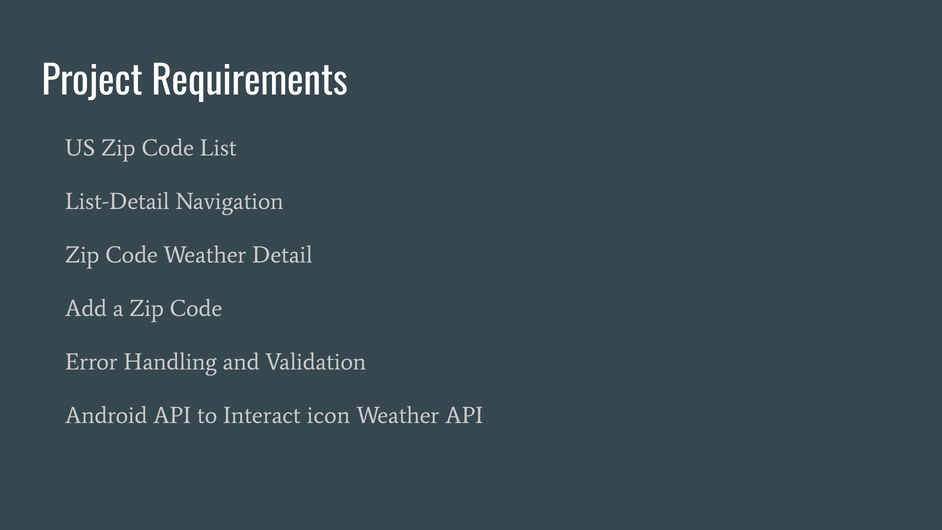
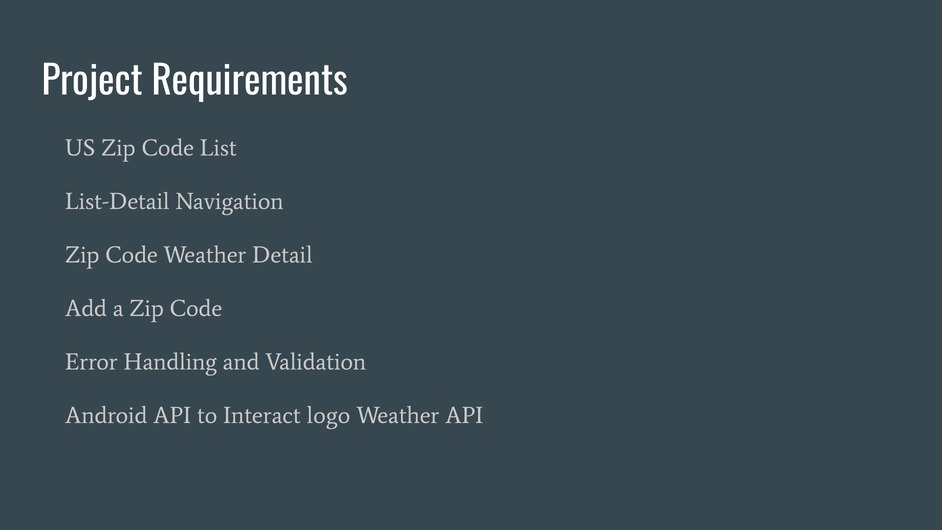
icon: icon -> logo
